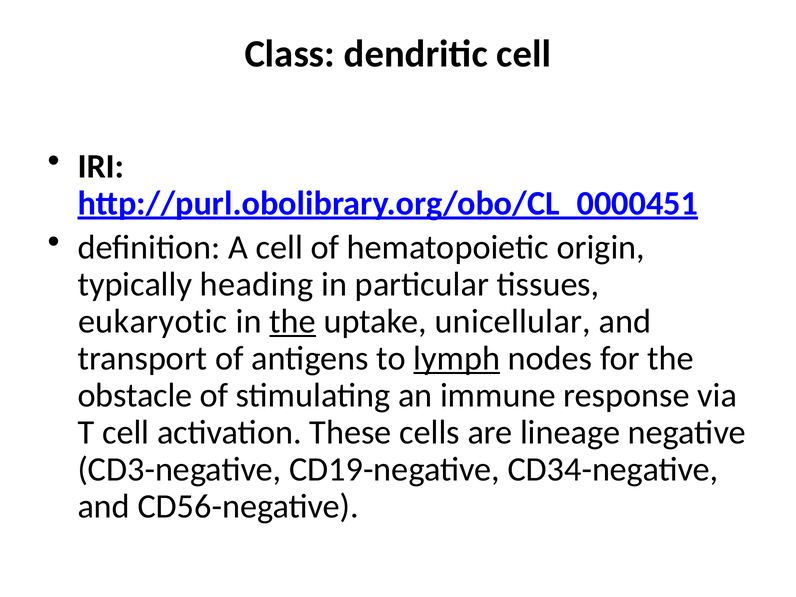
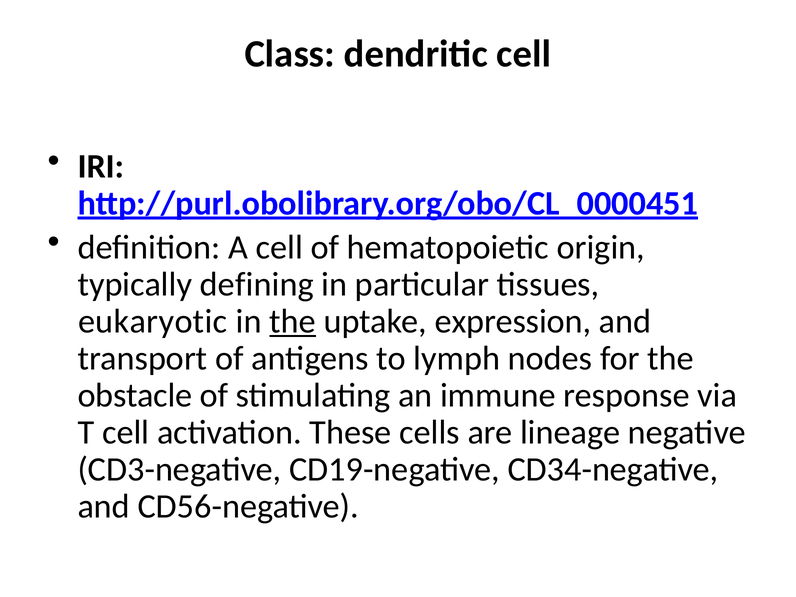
heading: heading -> defining
unicellular: unicellular -> expression
lymph underline: present -> none
